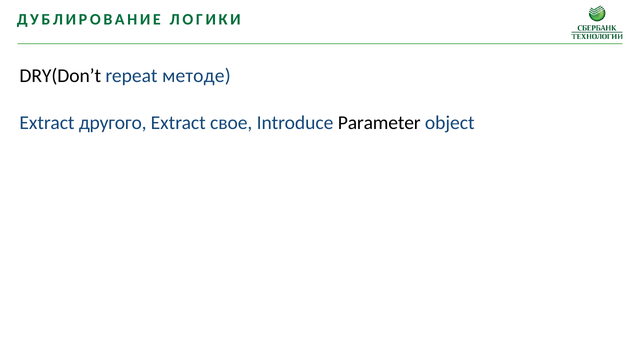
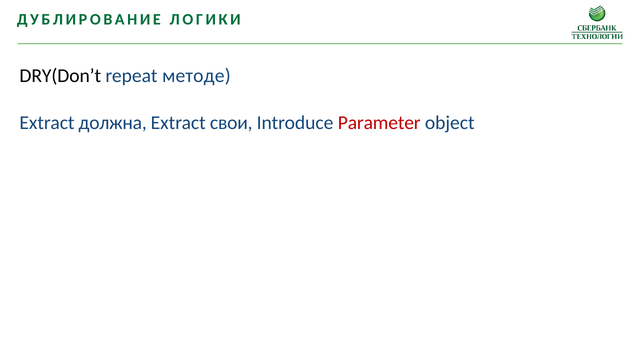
другого: другого -> должна
свое: свое -> свои
Parameter colour: black -> red
